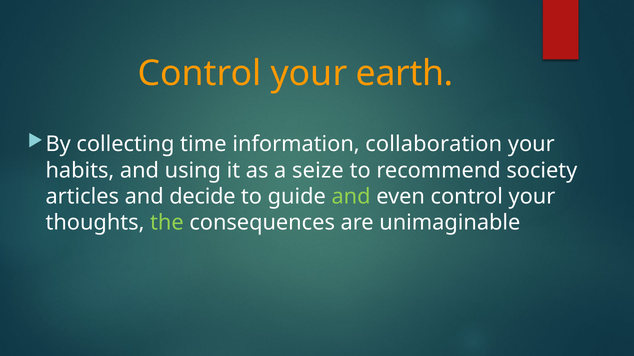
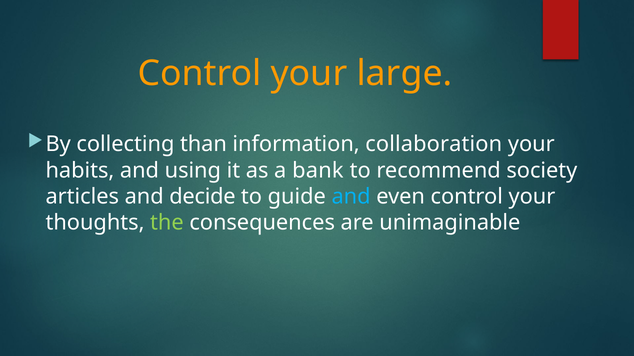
earth: earth -> large
time: time -> than
seize: seize -> bank
and at (351, 197) colour: light green -> light blue
